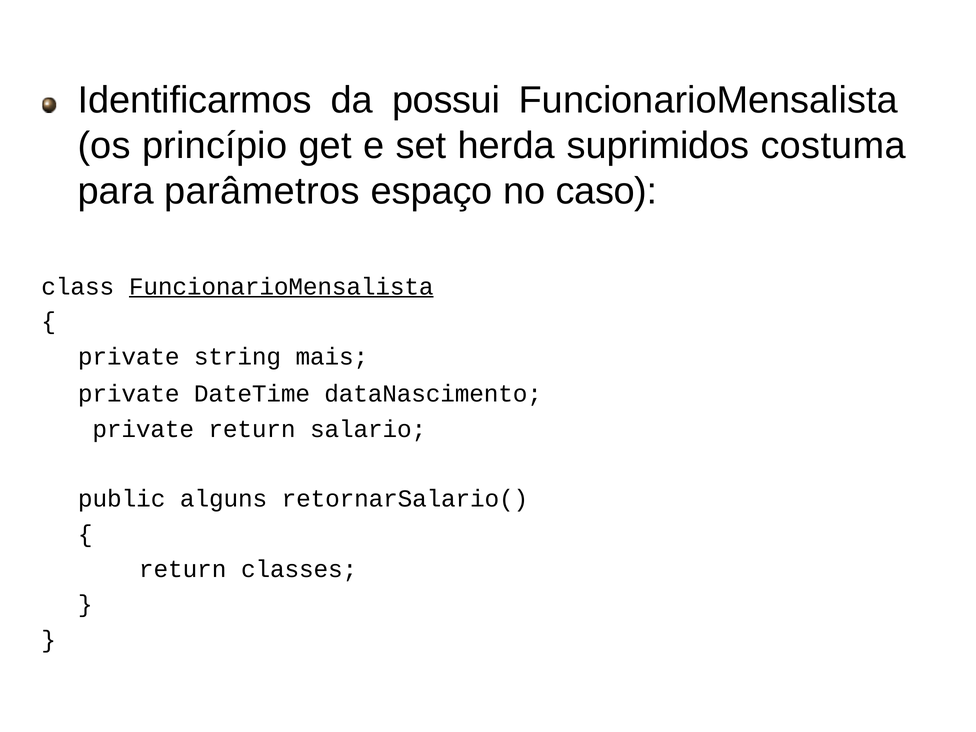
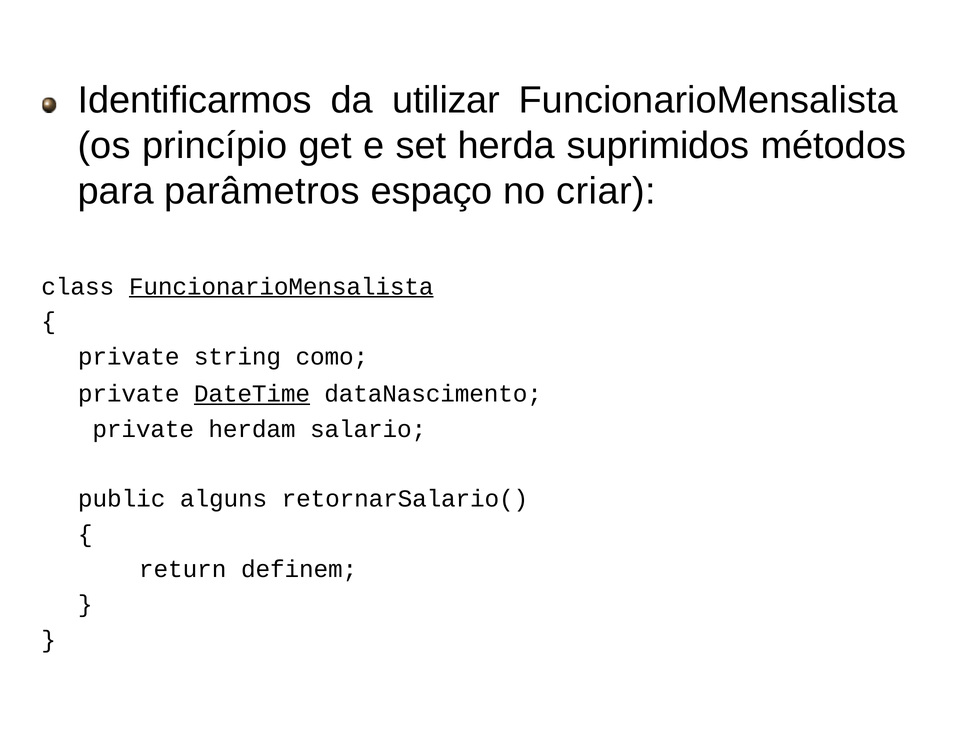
possui: possui -> utilizar
costuma: costuma -> métodos
caso: caso -> criar
mais: mais -> como
DateTime underline: none -> present
private return: return -> herdam
classes: classes -> definem
